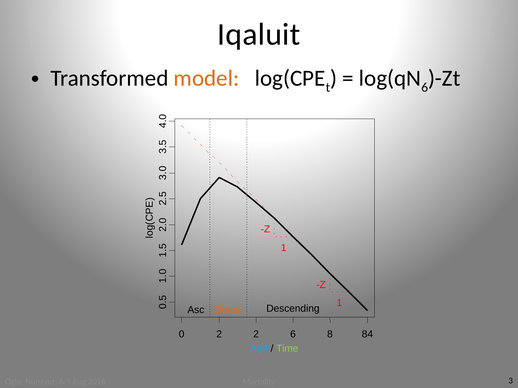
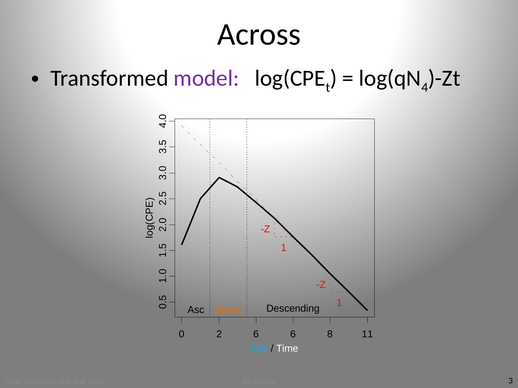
Iqaluit: Iqaluit -> Across
model colour: orange -> purple
6 at (425, 87): 6 -> 4
2 2: 2 -> 6
84: 84 -> 11
Time colour: light green -> white
